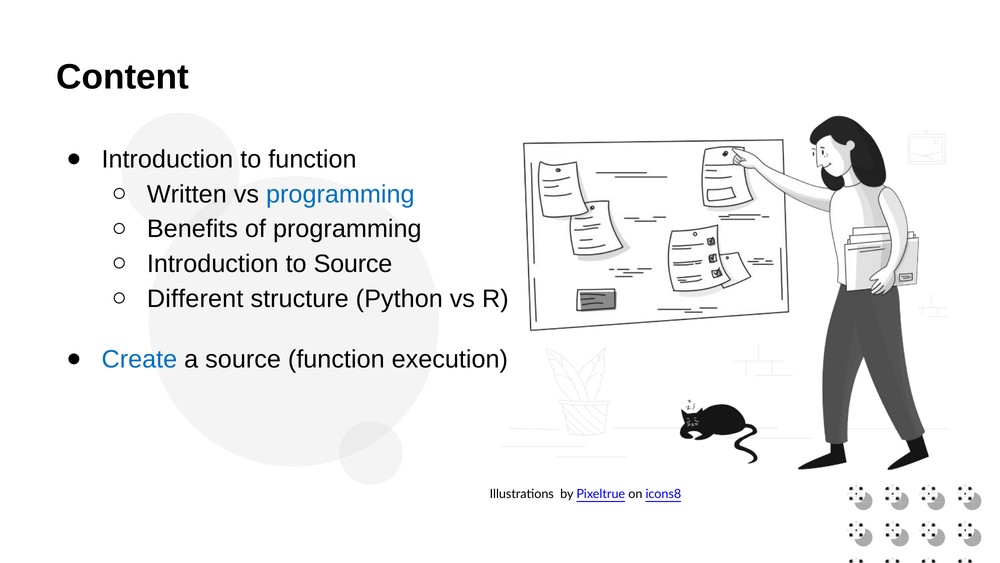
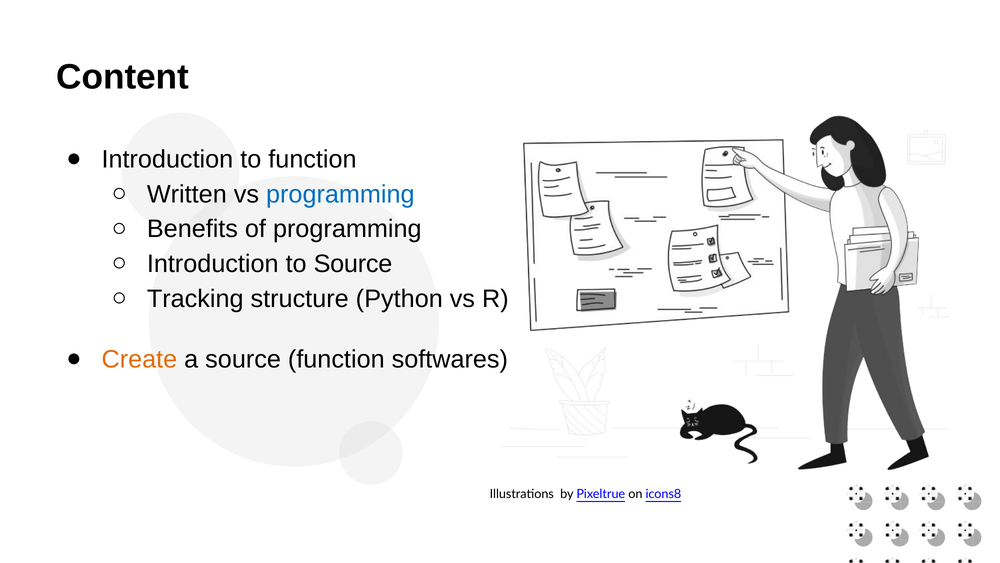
Different: Different -> Tracking
Create colour: blue -> orange
execution: execution -> softwares
